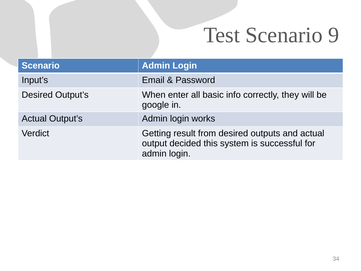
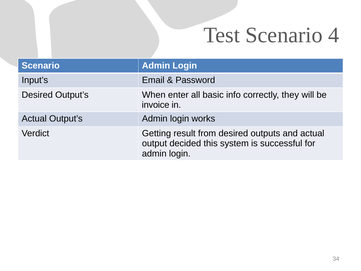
9: 9 -> 4
google: google -> invoice
